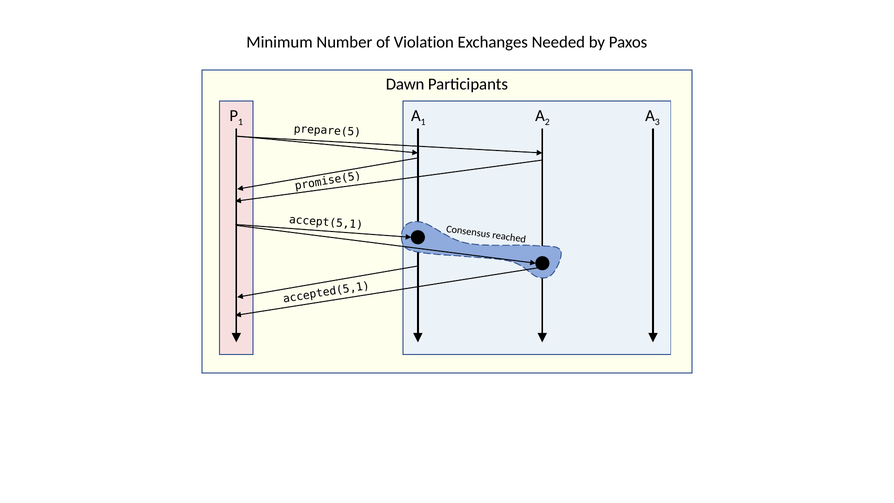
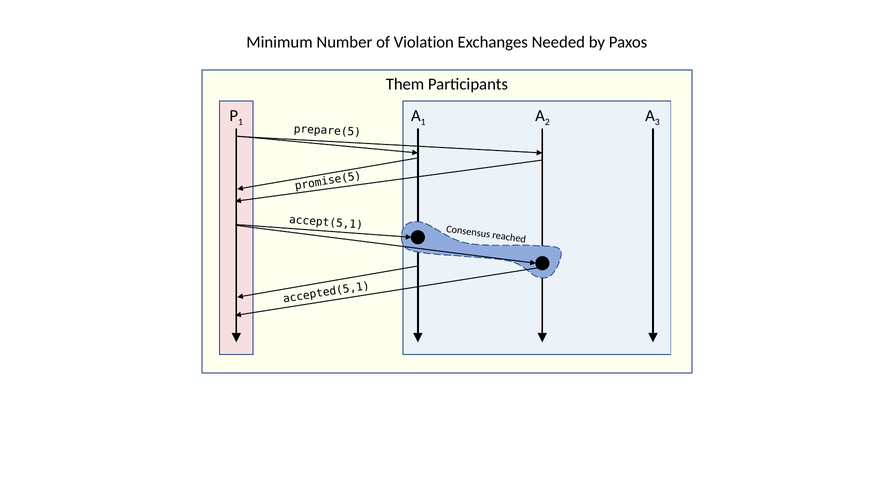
Dawn: Dawn -> Them
